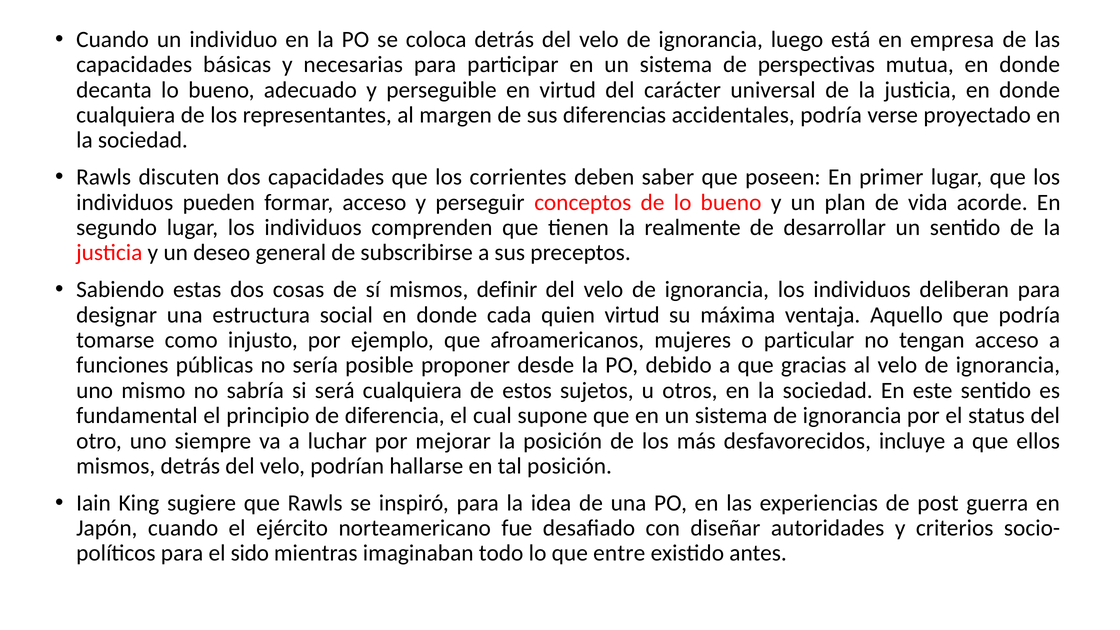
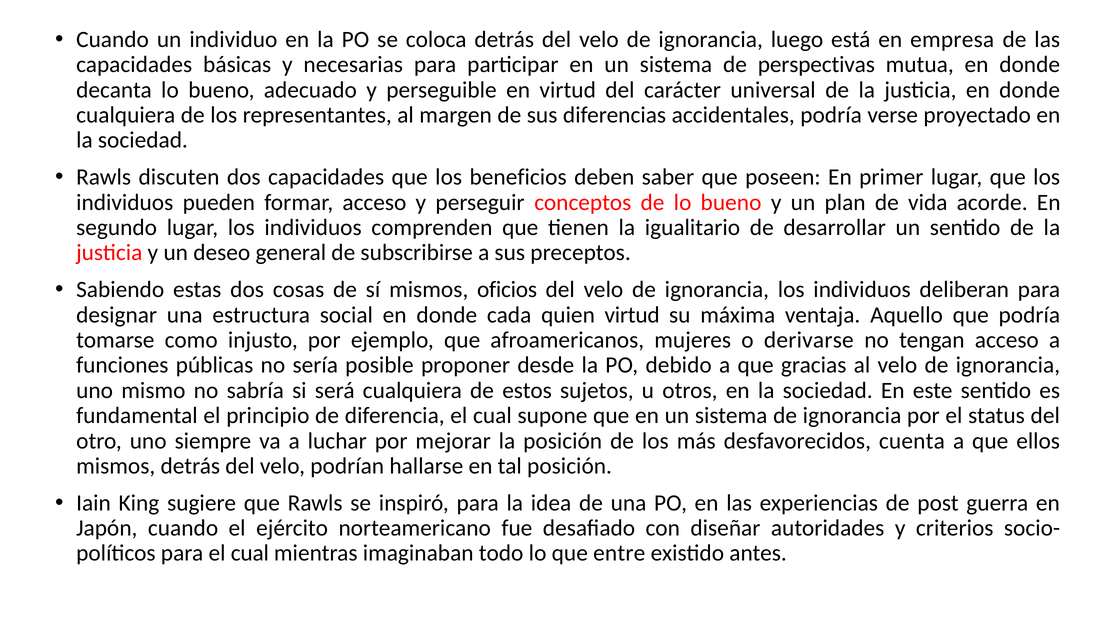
corrientes: corrientes -> beneficios
realmente: realmente -> igualitario
definir: definir -> oficios
particular: particular -> derivarse
incluye: incluye -> cuenta
para el sido: sido -> cual
